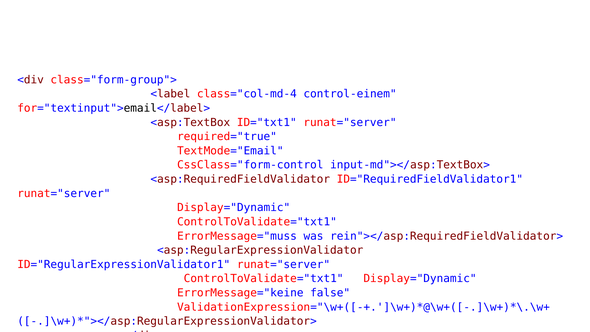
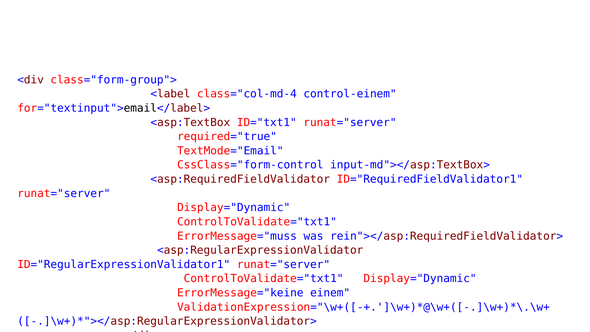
false: false -> einem
